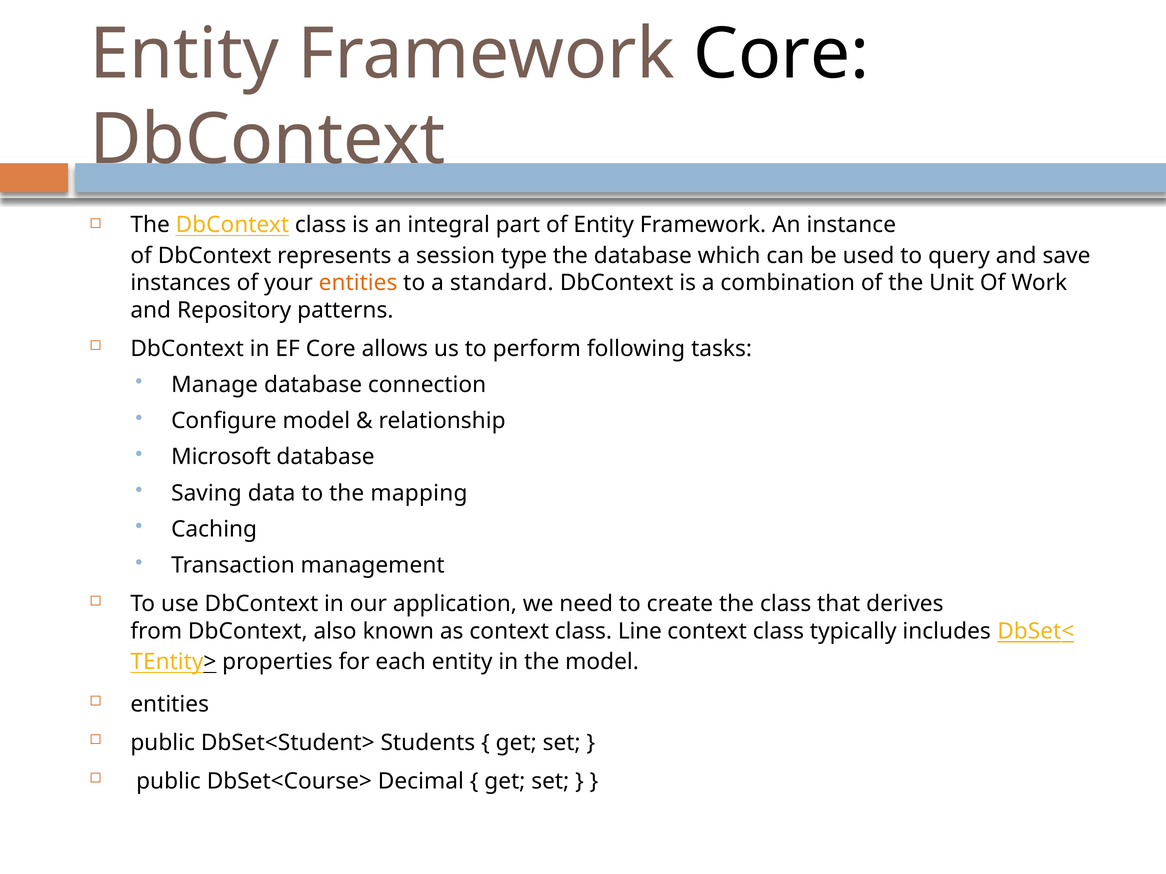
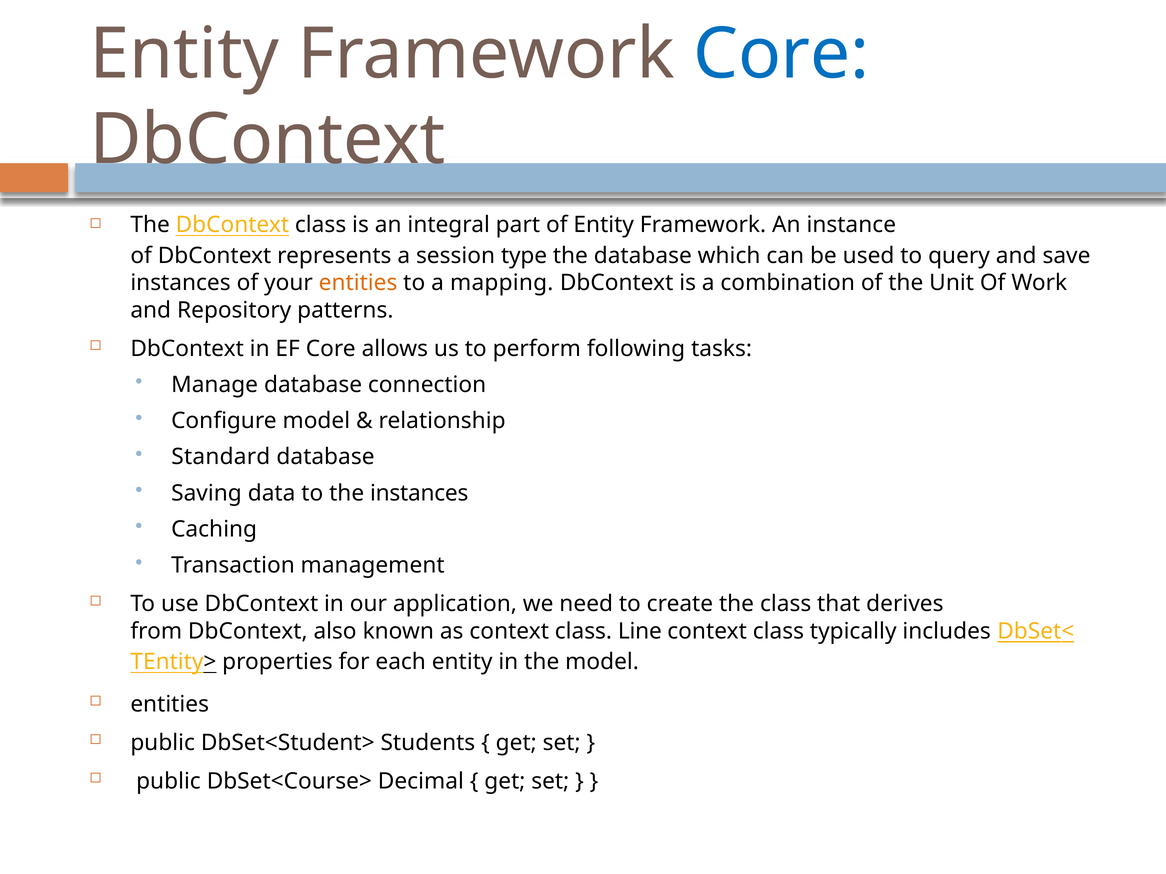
Core at (781, 55) colour: black -> blue
standard: standard -> mapping
Microsoft: Microsoft -> Standard
the mapping: mapping -> instances
